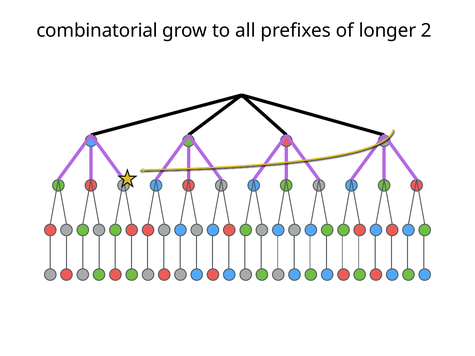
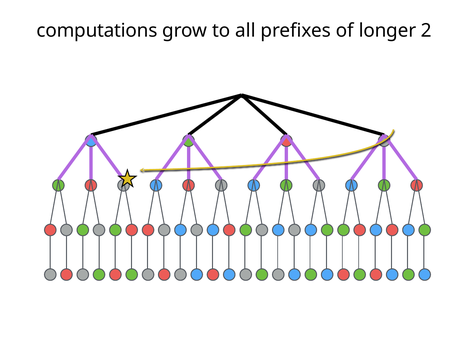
combinatorial: combinatorial -> computations
